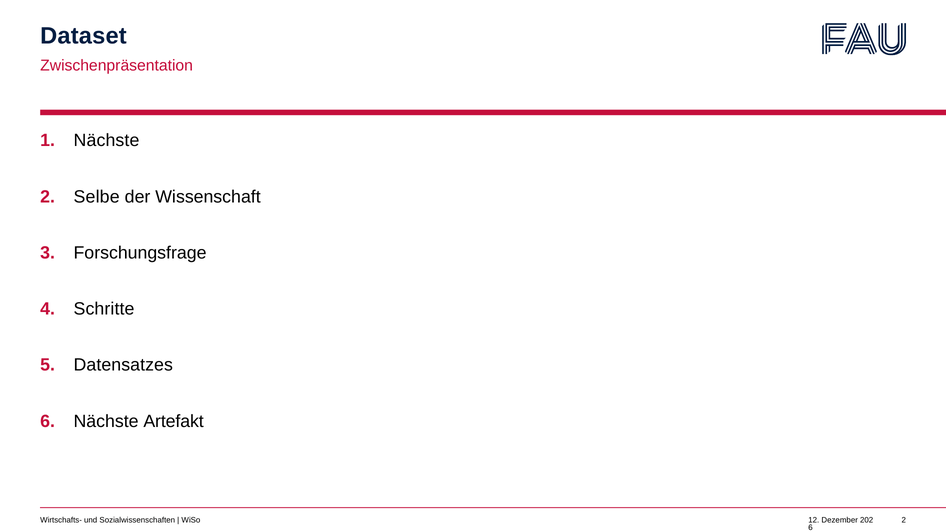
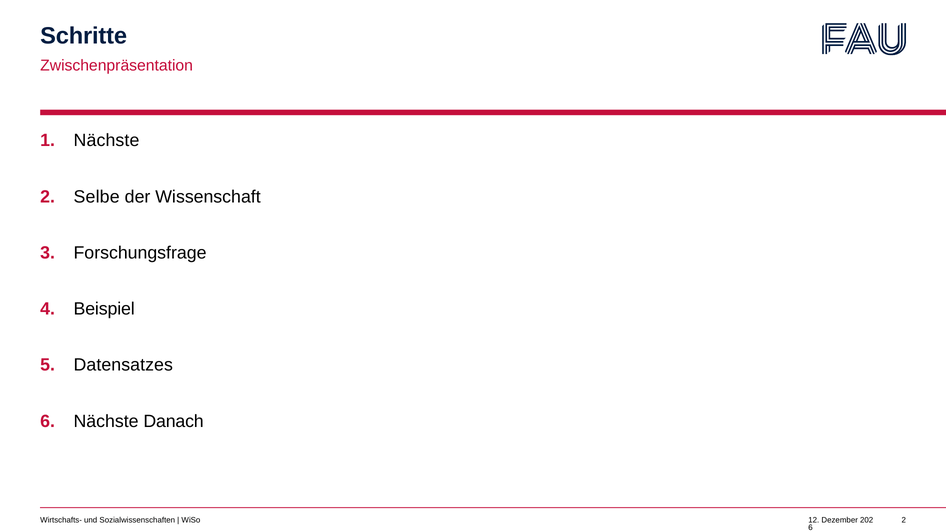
Dataset: Dataset -> Schritte
Schritte: Schritte -> Beispiel
Artefakt: Artefakt -> Danach
